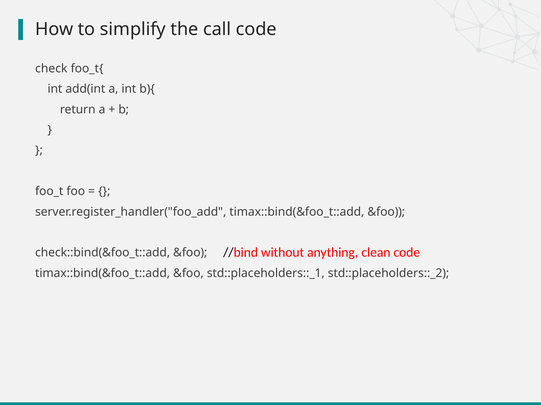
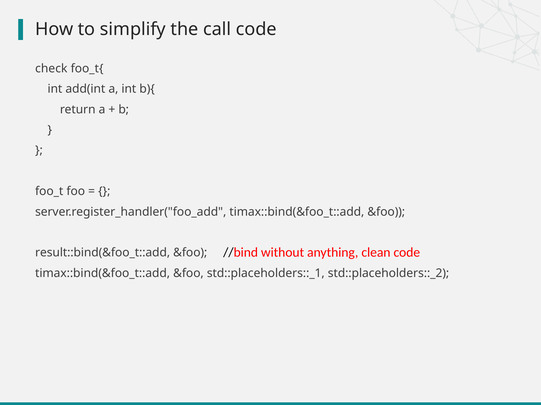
check::bind(&foo_t::add: check::bind(&foo_t::add -> result::bind(&foo_t::add
